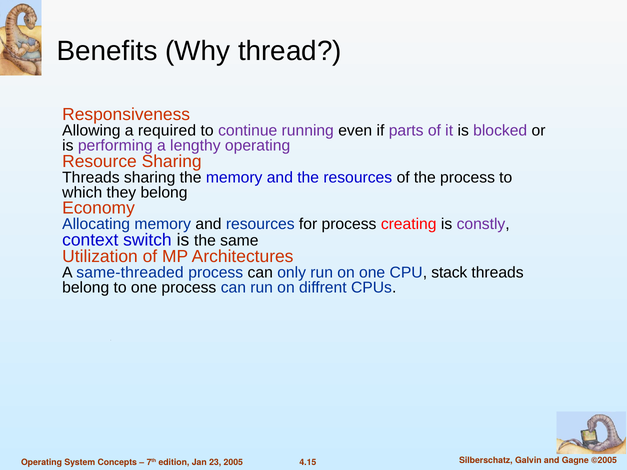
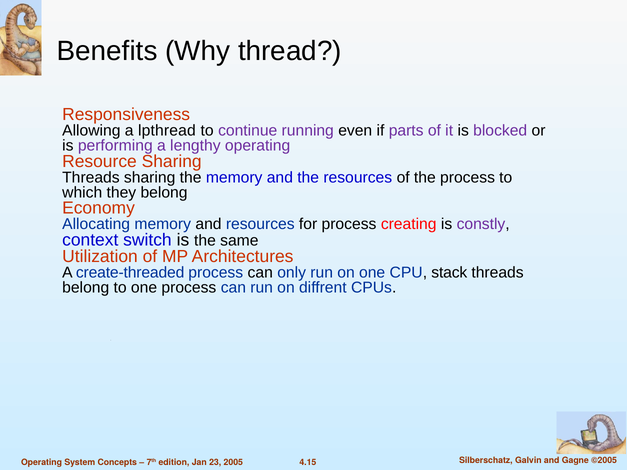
required: required -> lpthread
same-threaded: same-threaded -> create-threaded
